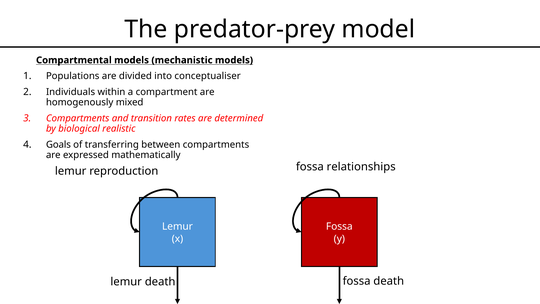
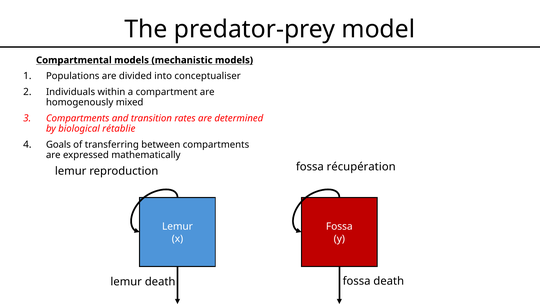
realistic: realistic -> rétablie
relationships: relationships -> récupération
